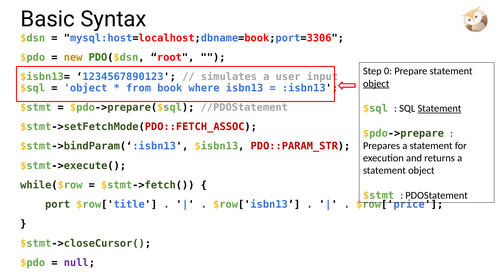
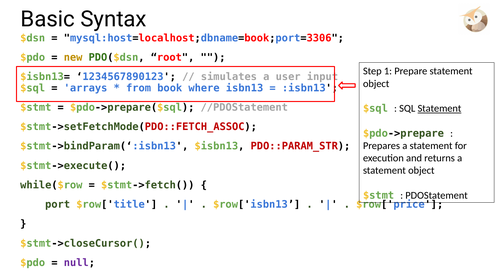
0: 0 -> 1
object at (376, 84) underline: present -> none
object at (86, 88): object -> arrays
